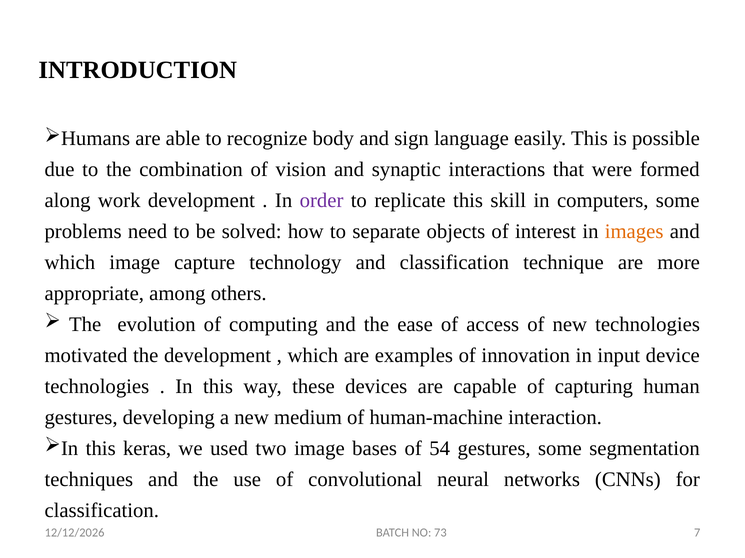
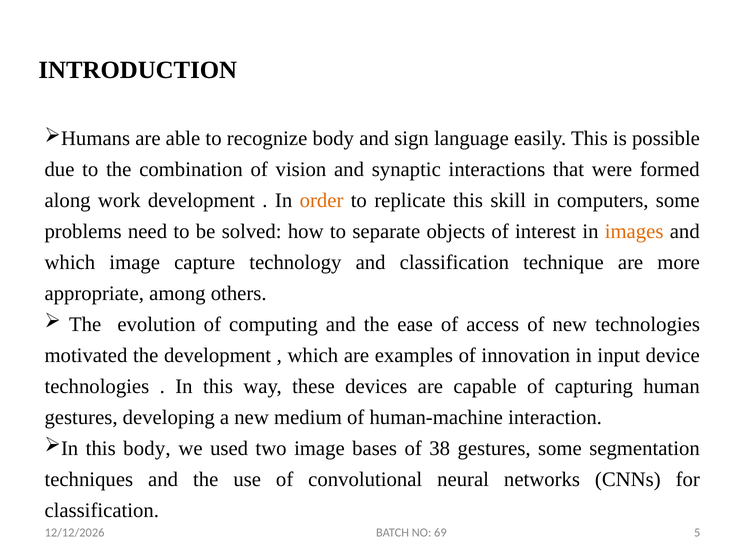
order colour: purple -> orange
this keras: keras -> body
54: 54 -> 38
7: 7 -> 5
73: 73 -> 69
